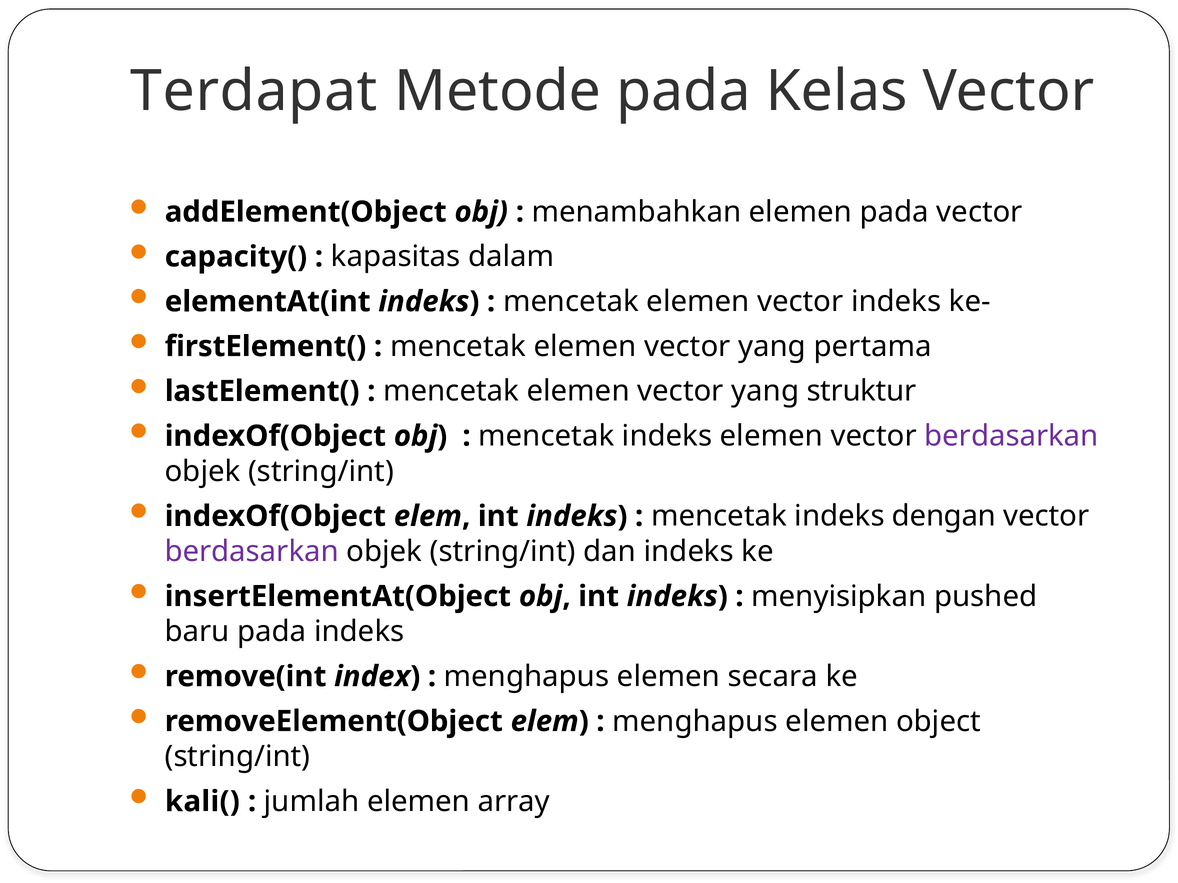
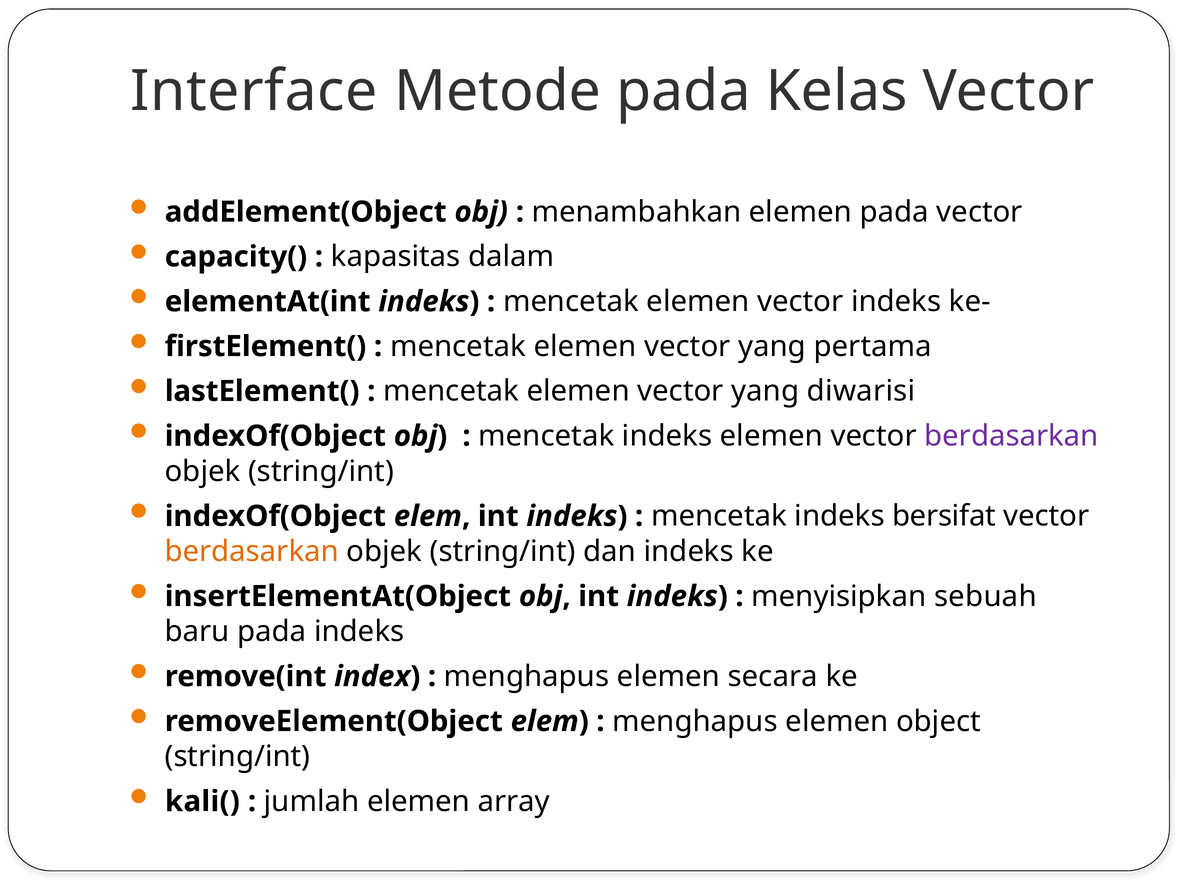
Terdapat: Terdapat -> Interface
struktur: struktur -> diwarisi
dengan: dengan -> bersifat
berdasarkan at (252, 552) colour: purple -> orange
pushed: pushed -> sebuah
